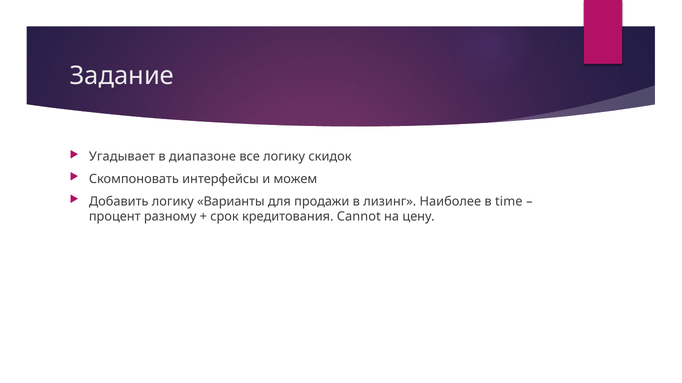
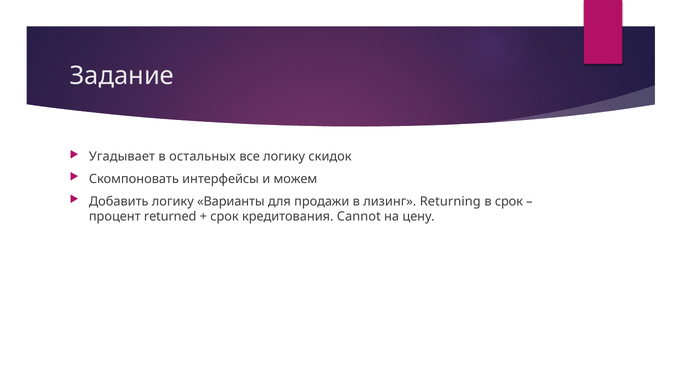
диапазоне: диапазоне -> остальных
Наиболее: Наиболее -> Returning
в time: time -> срок
разному: разному -> returned
